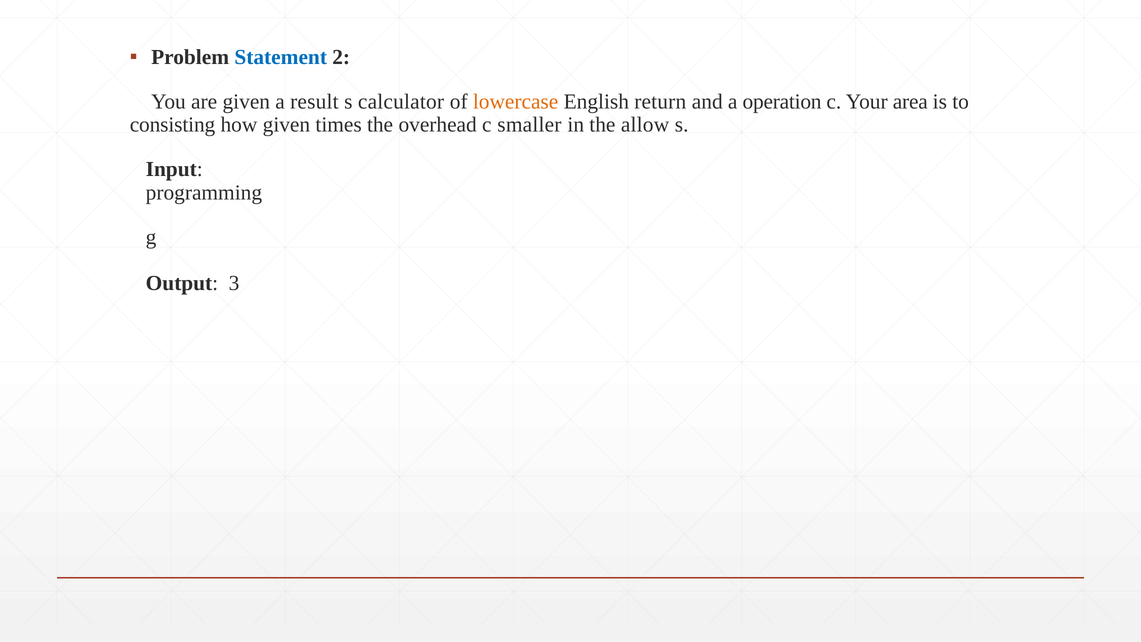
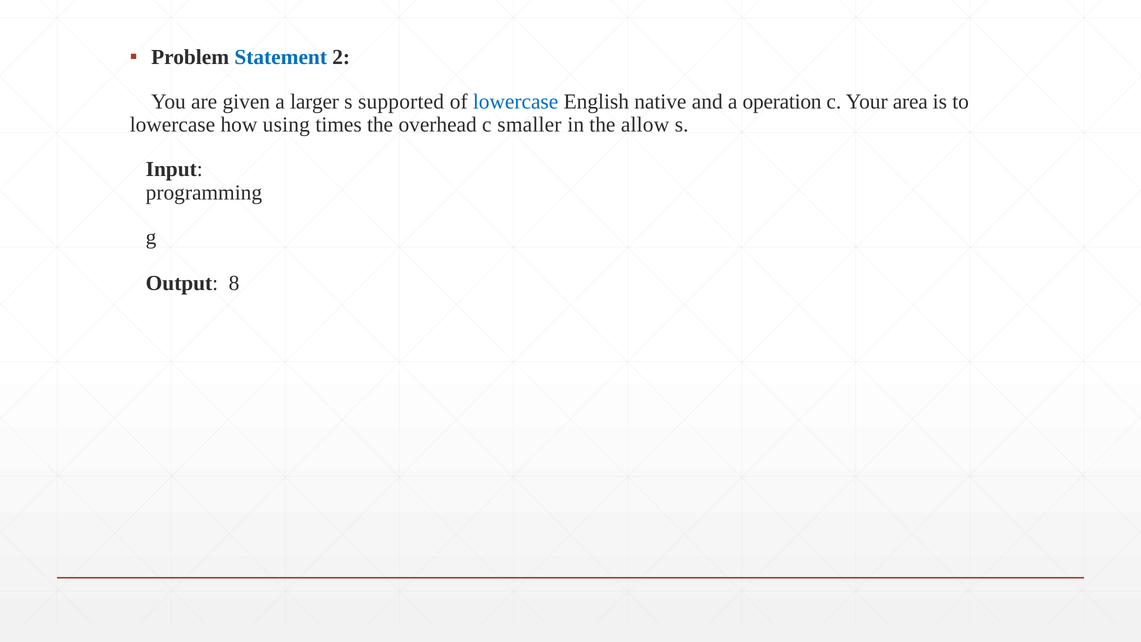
result: result -> larger
calculator: calculator -> supported
lowercase at (516, 102) colour: orange -> blue
return: return -> native
consisting at (173, 125): consisting -> lowercase
how given: given -> using
3: 3 -> 8
